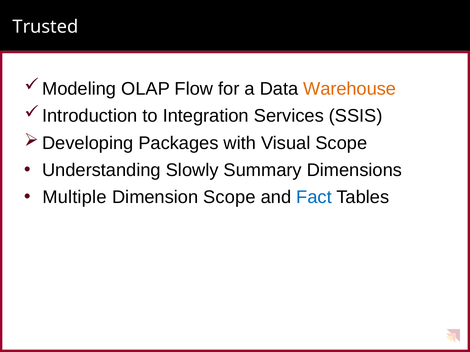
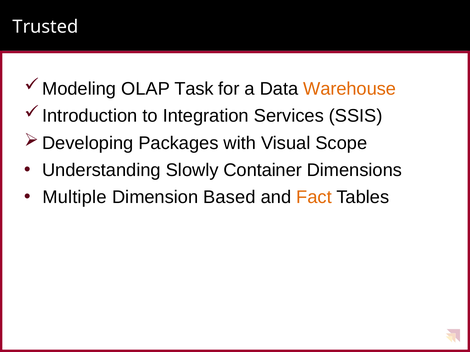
Flow: Flow -> Task
Summary: Summary -> Container
Dimension Scope: Scope -> Based
Fact colour: blue -> orange
